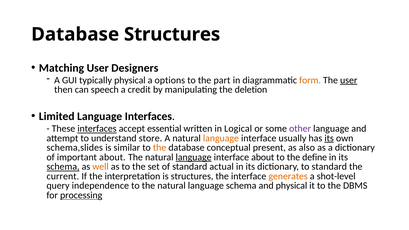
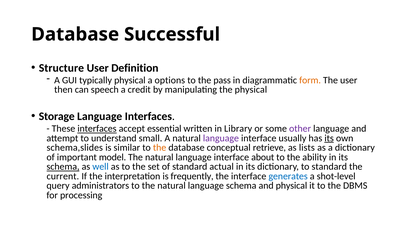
Database Structures: Structures -> Successful
Matching: Matching -> Structure
Designers: Designers -> Definition
part: part -> pass
user at (349, 80) underline: present -> none
the deletion: deletion -> physical
Limited: Limited -> Storage
Logical: Logical -> Library
store: store -> small
language at (221, 138) colour: orange -> purple
present: present -> retrieve
also: also -> lists
important about: about -> model
language at (194, 157) underline: present -> none
define: define -> ability
well colour: orange -> blue
is structures: structures -> frequently
generates colour: orange -> blue
independence: independence -> administrators
processing underline: present -> none
